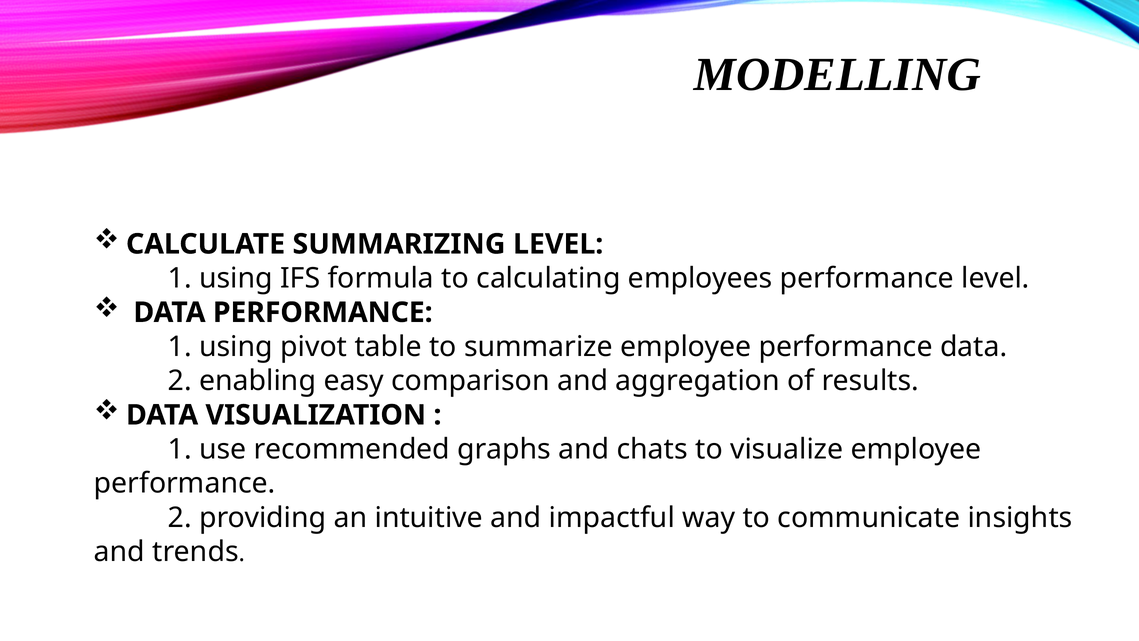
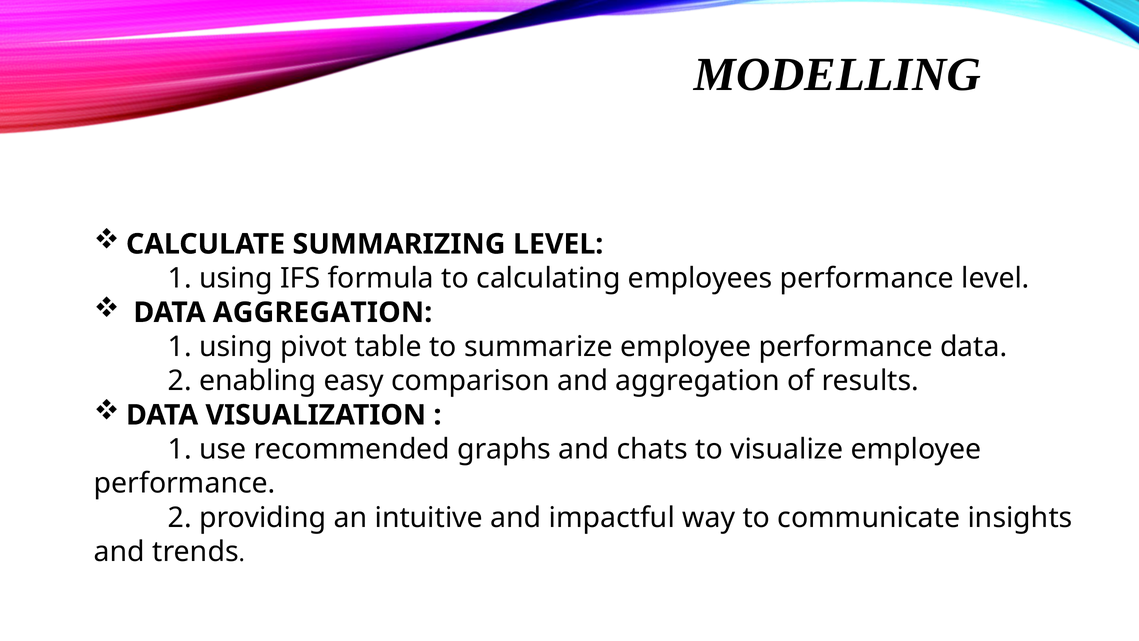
DATA PERFORMANCE: PERFORMANCE -> AGGREGATION
